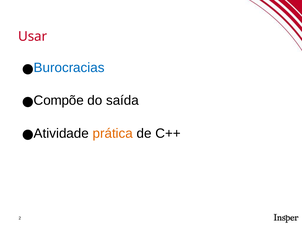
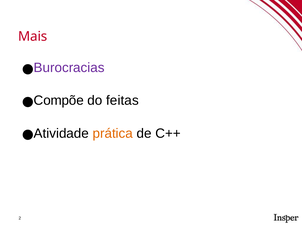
Usar: Usar -> Mais
Burocracias colour: blue -> purple
saída: saída -> feitas
